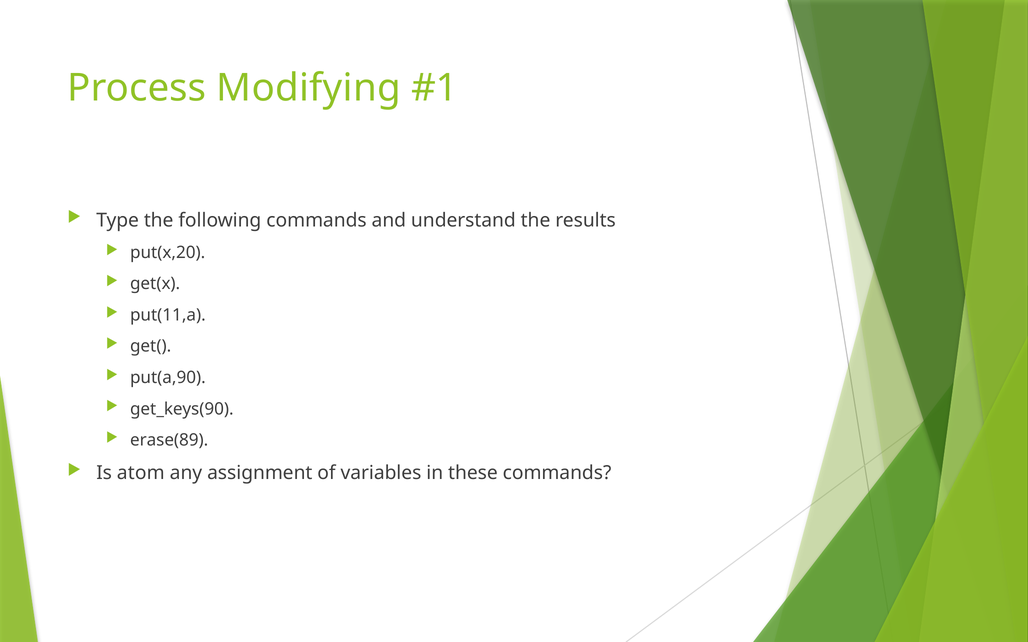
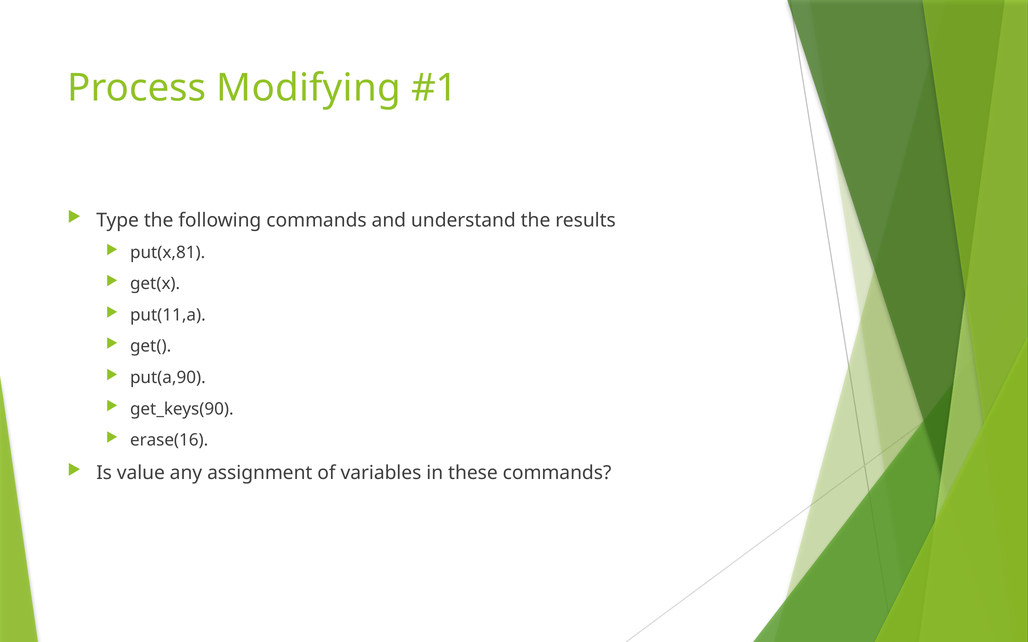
put(x,20: put(x,20 -> put(x,81
erase(89: erase(89 -> erase(16
atom: atom -> value
